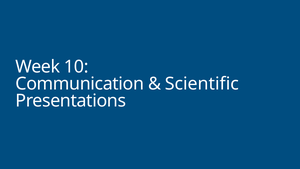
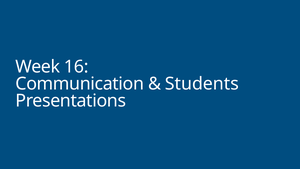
10: 10 -> 16
Scientific: Scientific -> Students
